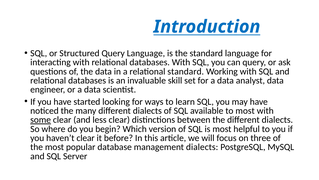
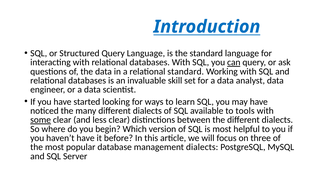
can underline: none -> present
to most: most -> tools
haven’t clear: clear -> have
